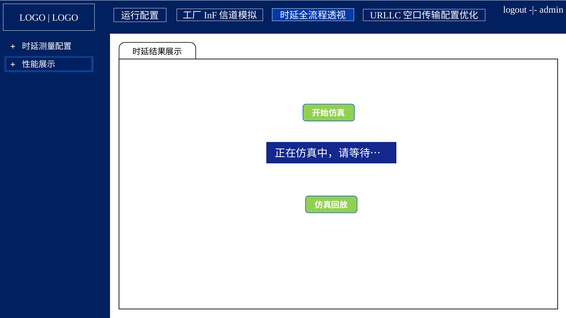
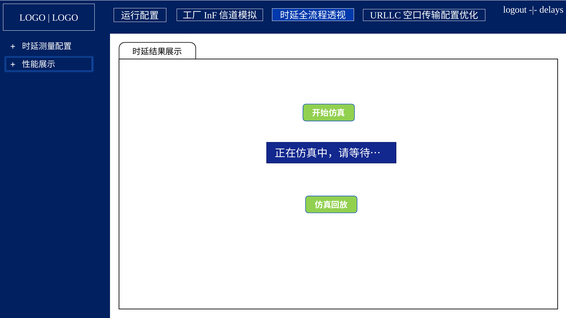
admin: admin -> delays
